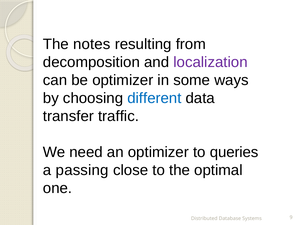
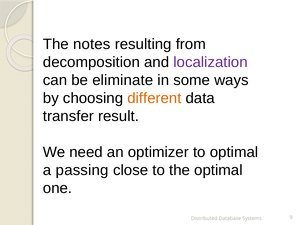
be optimizer: optimizer -> eliminate
different colour: blue -> orange
traffic: traffic -> result
to queries: queries -> optimal
